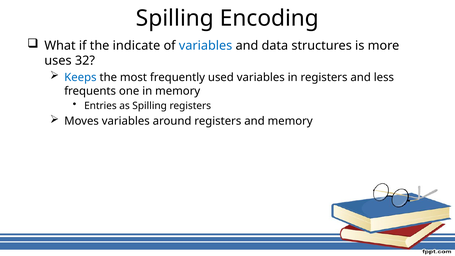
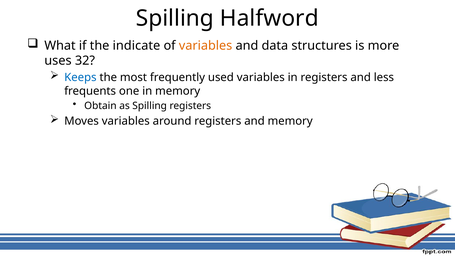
Encoding: Encoding -> Halfword
variables at (206, 46) colour: blue -> orange
Entries: Entries -> Obtain
